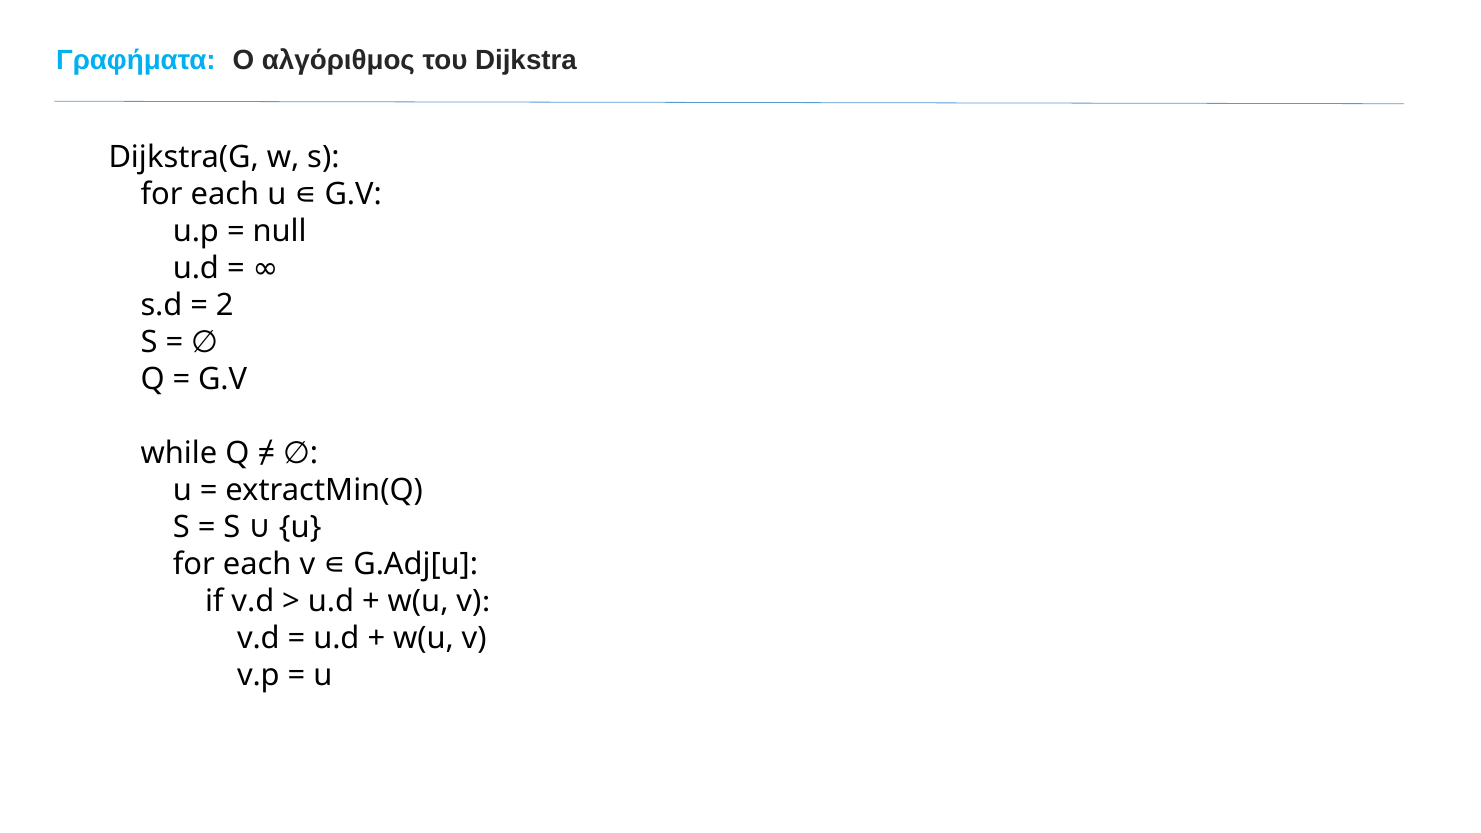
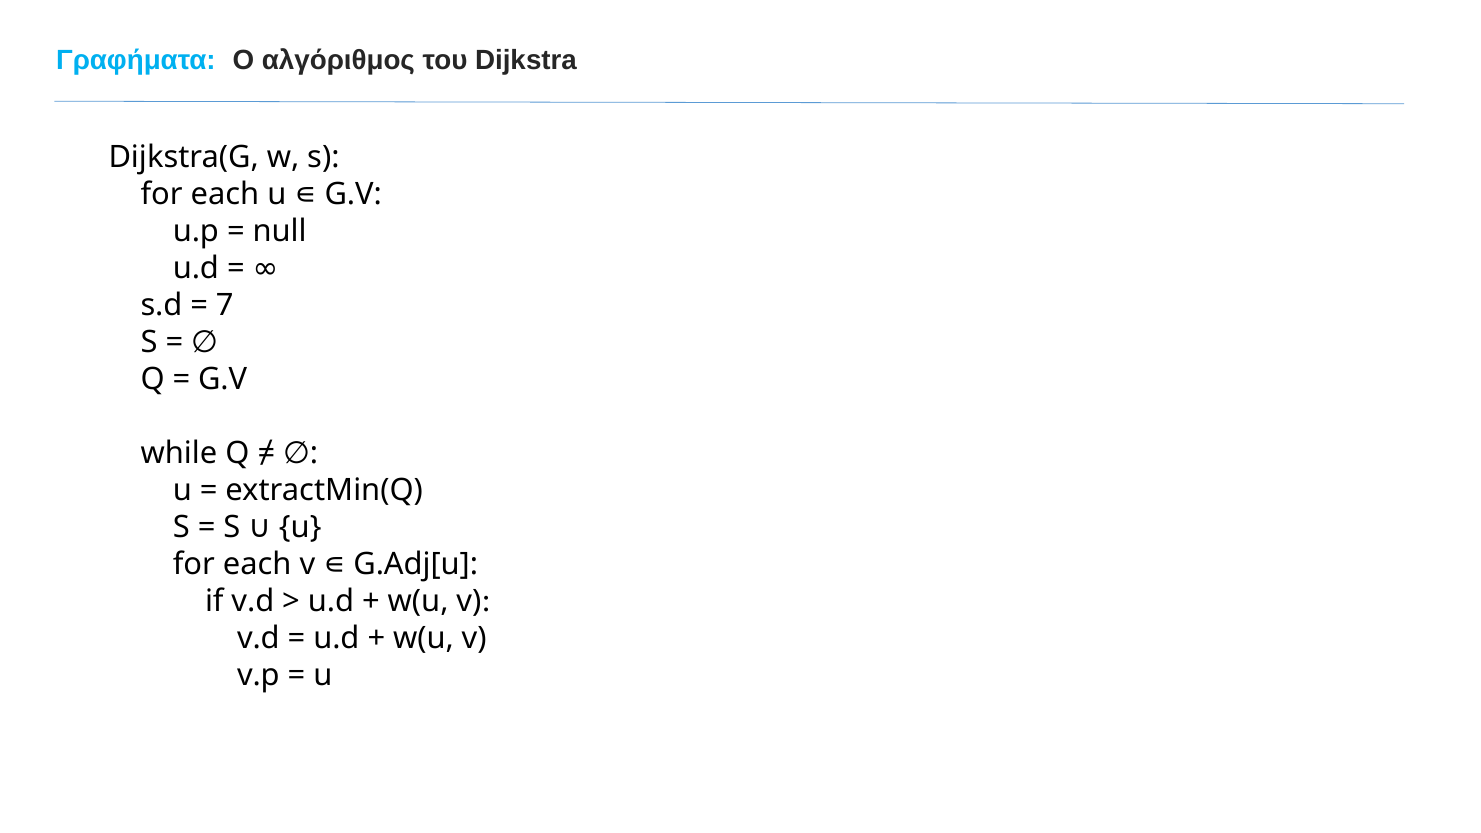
2: 2 -> 7
